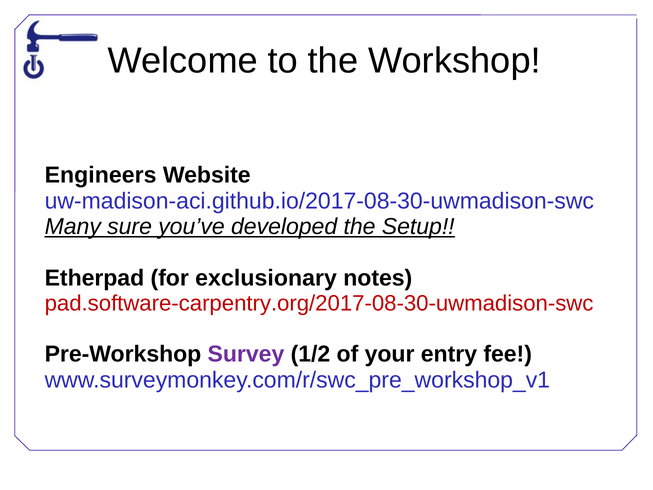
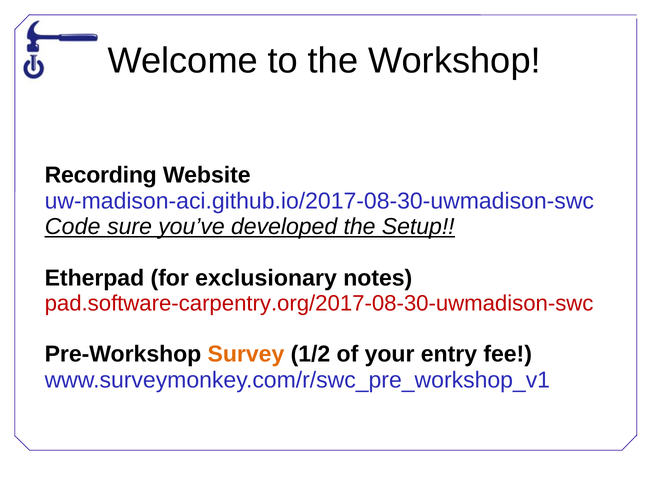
Engineers: Engineers -> Recording
Many: Many -> Code
Survey colour: purple -> orange
